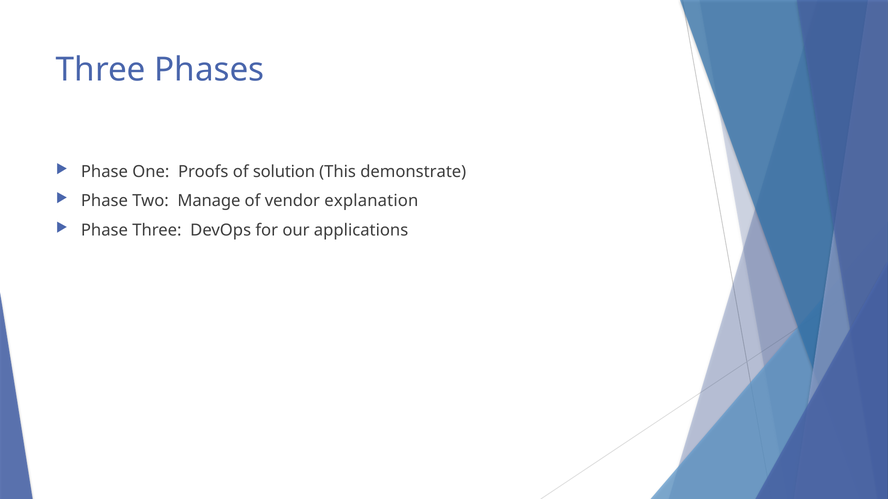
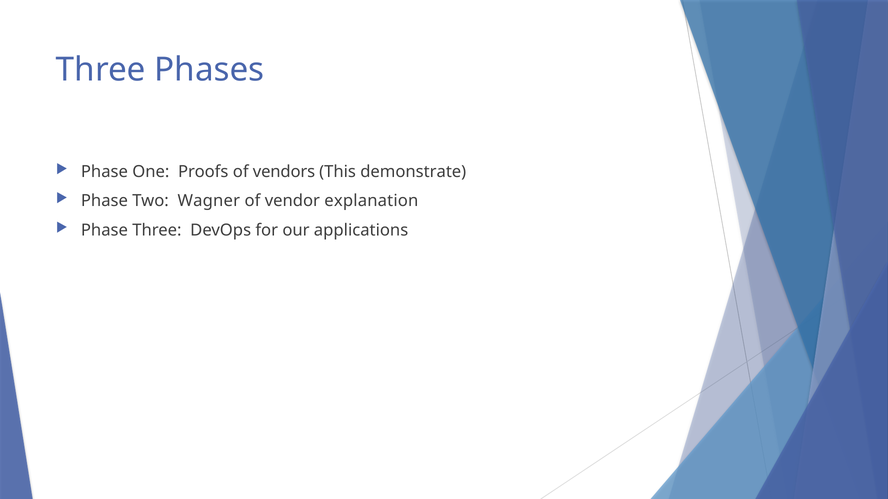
solution: solution -> vendors
Manage: Manage -> Wagner
